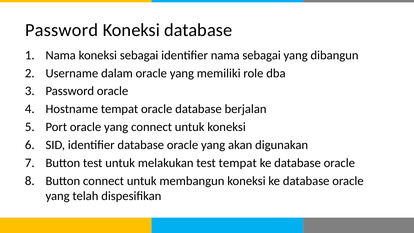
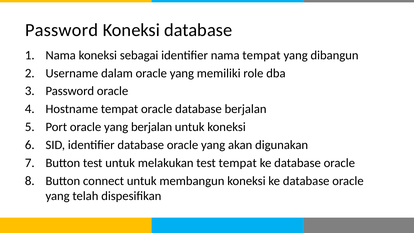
nama sebagai: sebagai -> tempat
yang connect: connect -> berjalan
